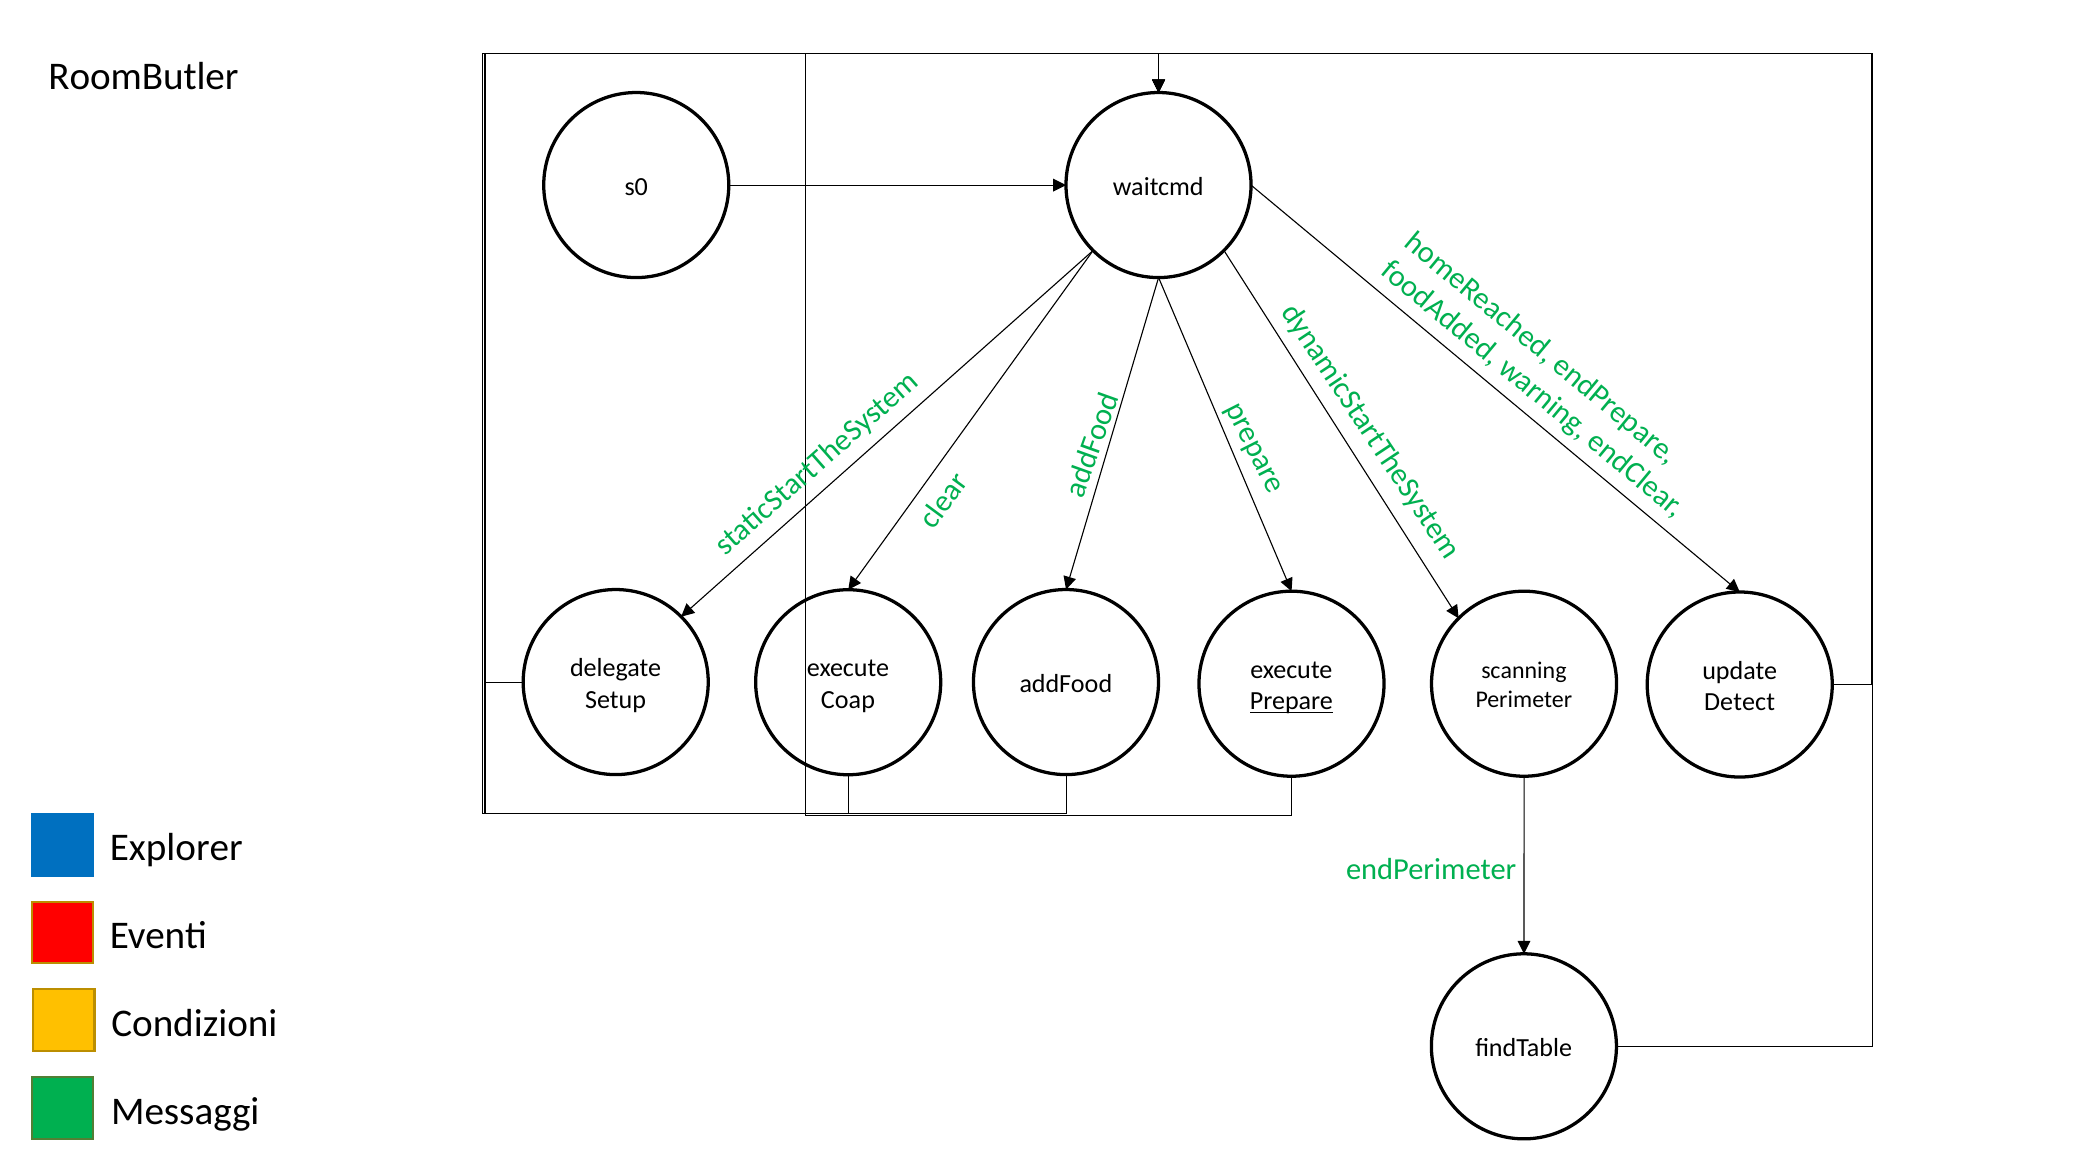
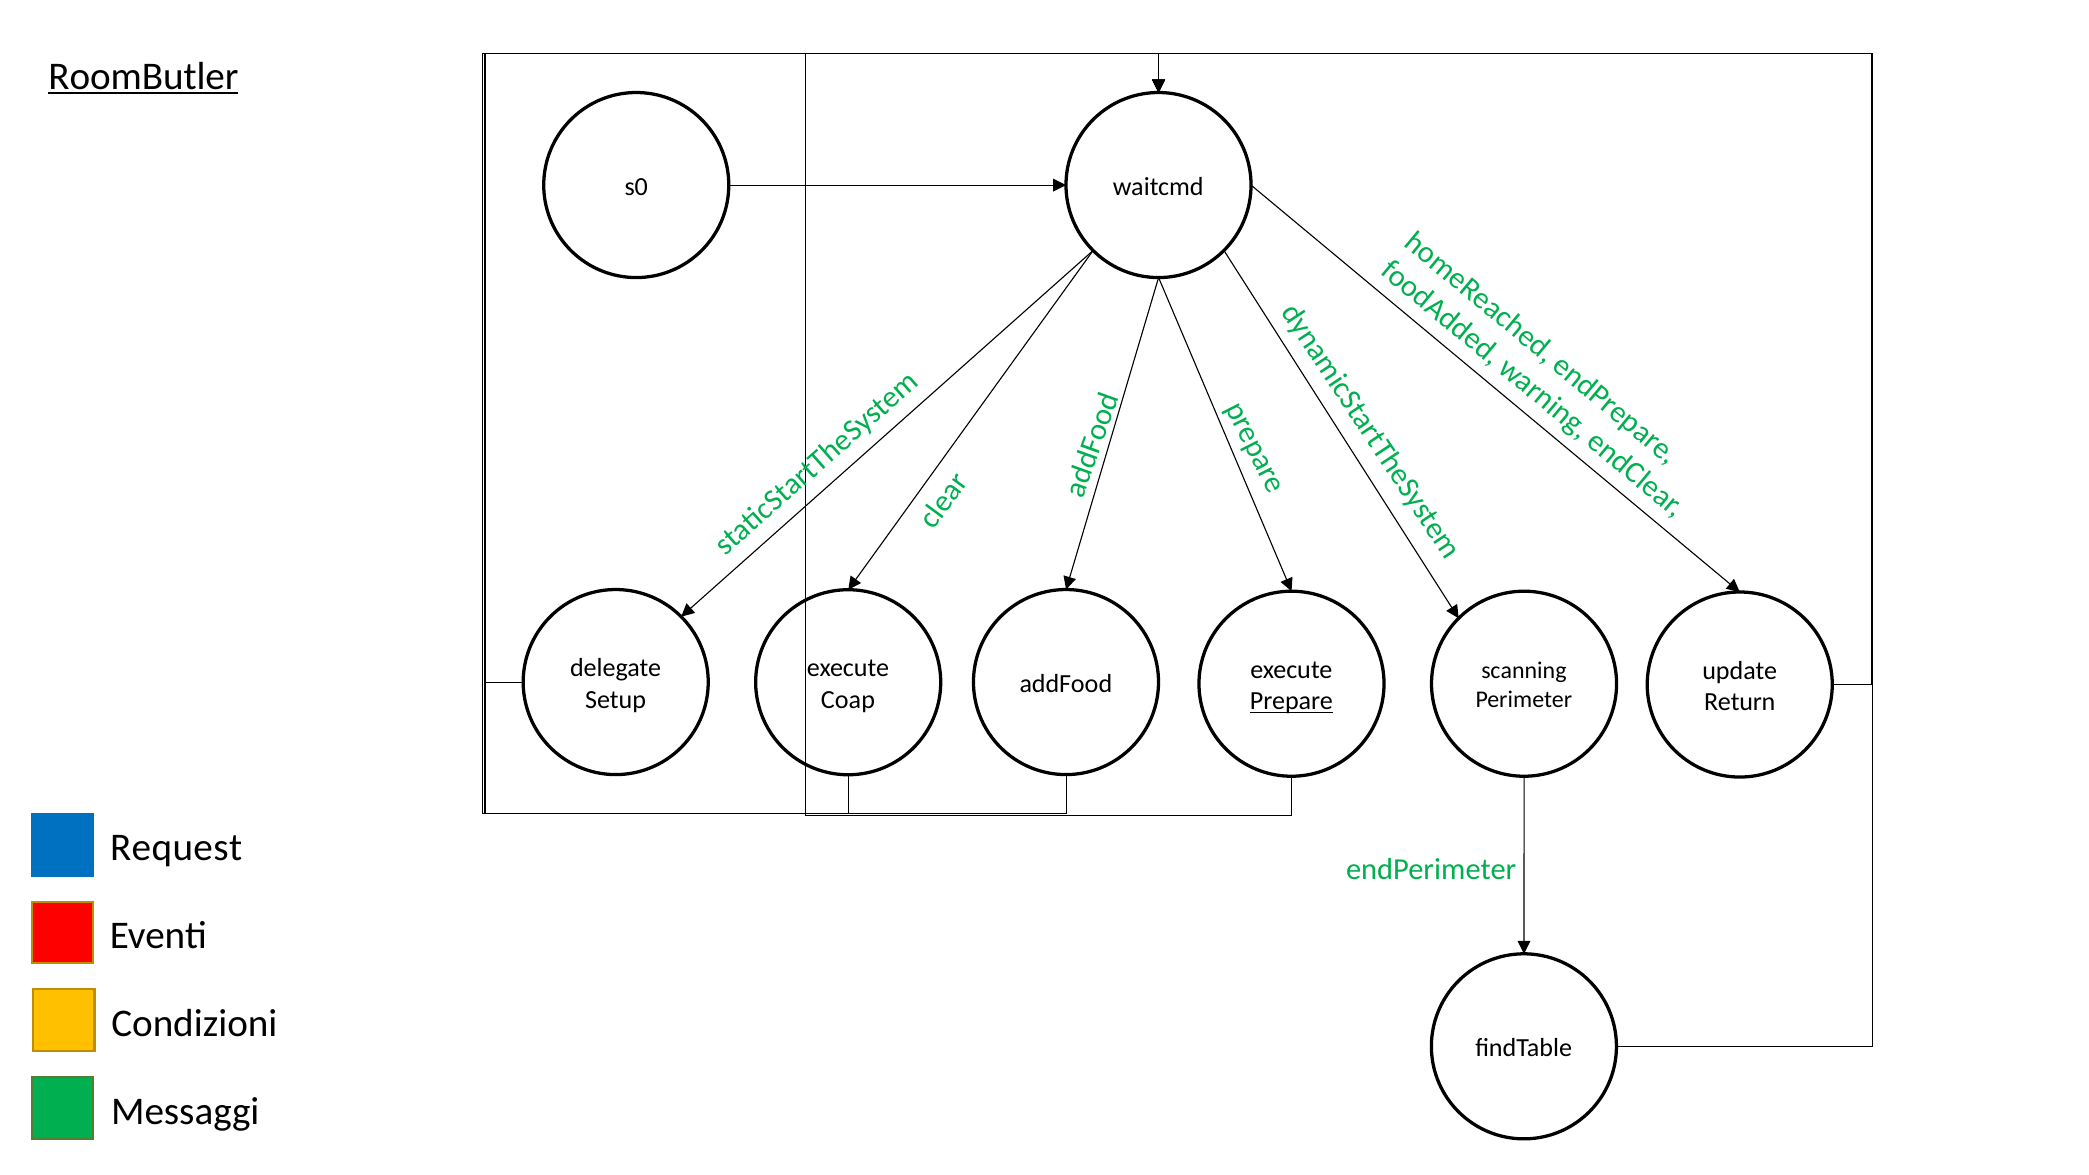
RoomButler underline: none -> present
Detect: Detect -> Return
Explorer: Explorer -> Request
